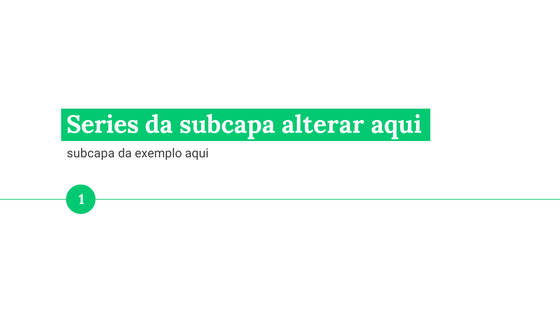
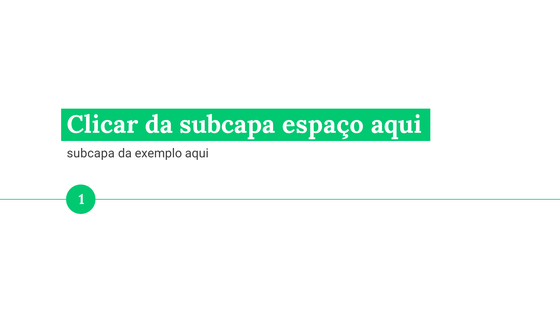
Series: Series -> Clicar
alterar: alterar -> espaço
